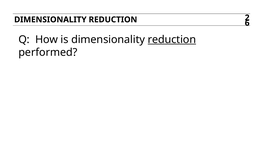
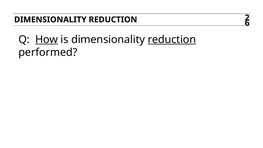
How underline: none -> present
